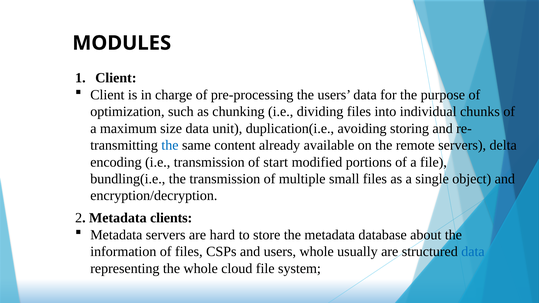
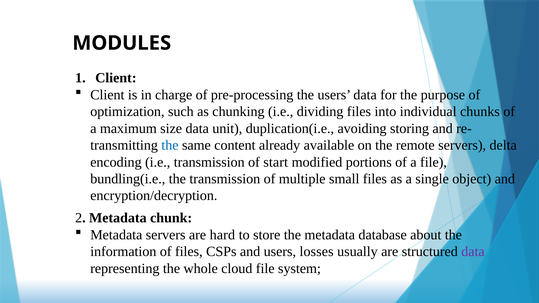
clients: clients -> chunk
users whole: whole -> losses
data at (473, 252) colour: blue -> purple
